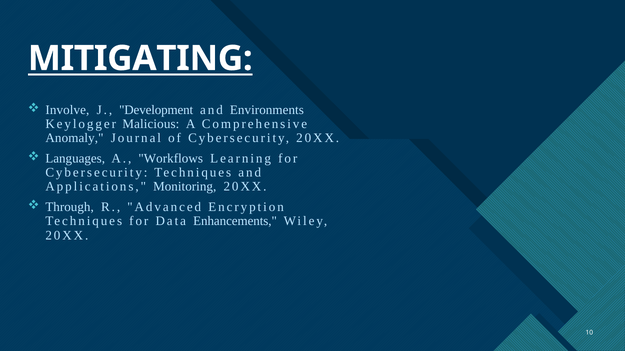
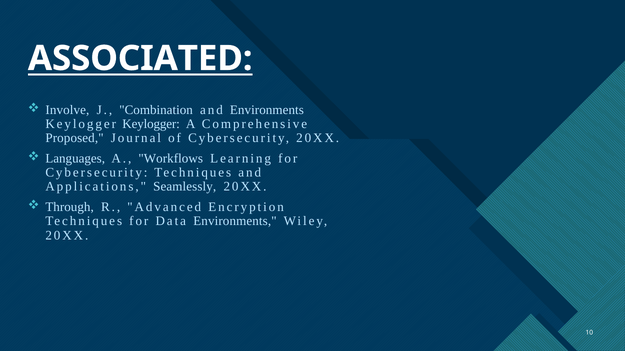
MITIGATING: MITIGATING -> ASSOCIATED
Development: Development -> Combination
Keylogger Malicious: Malicious -> Keylogger
Anomaly: Anomaly -> Proposed
Monitoring: Monitoring -> Seamlessly
Data Enhancements: Enhancements -> Environments
